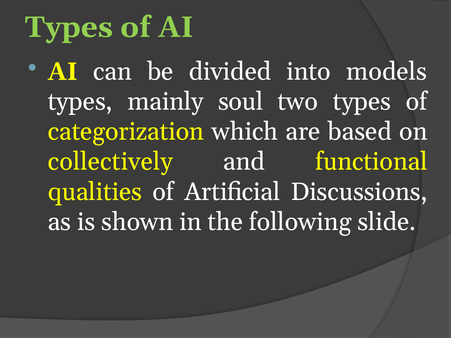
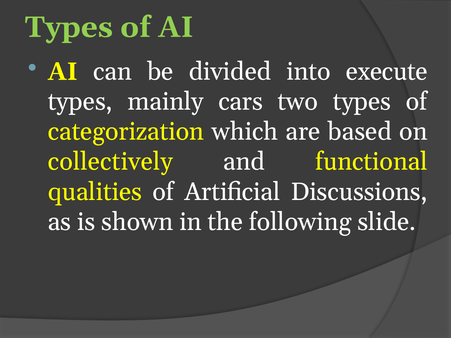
models: models -> execute
soul: soul -> cars
